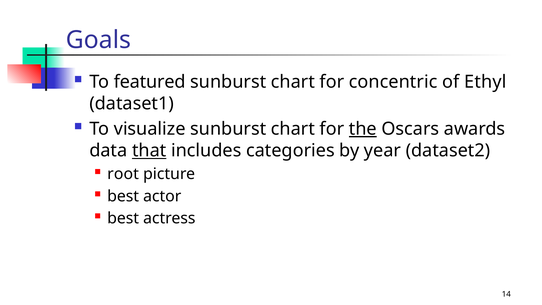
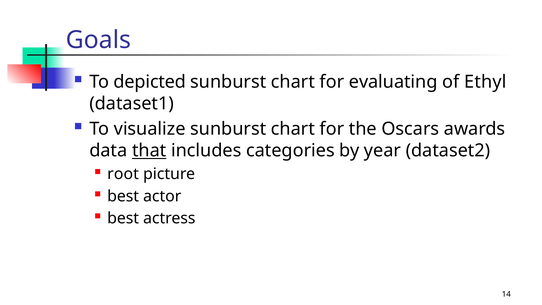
featured: featured -> depicted
concentric: concentric -> evaluating
the underline: present -> none
